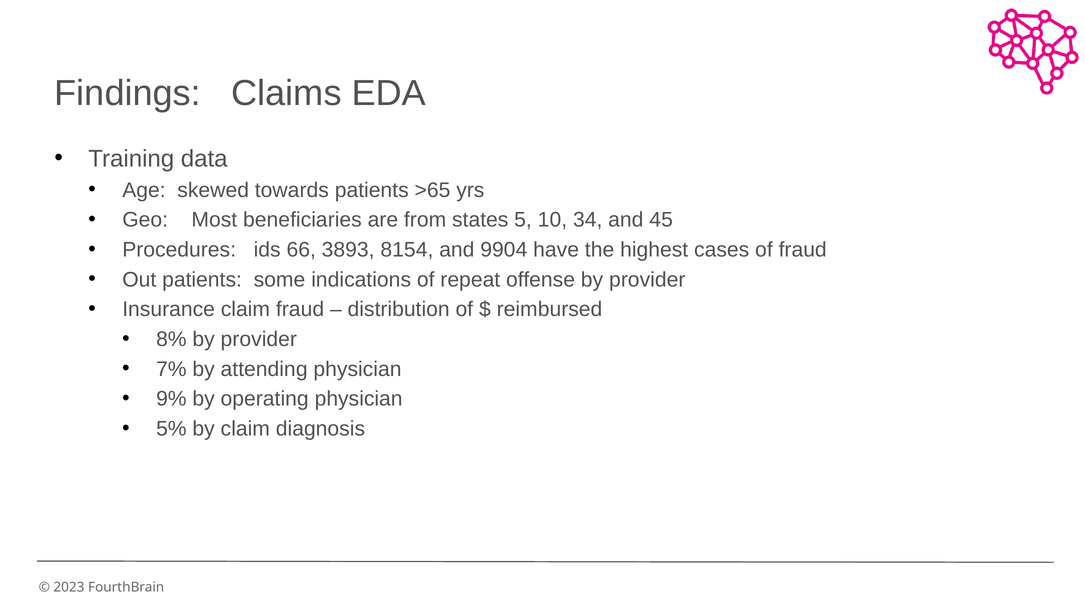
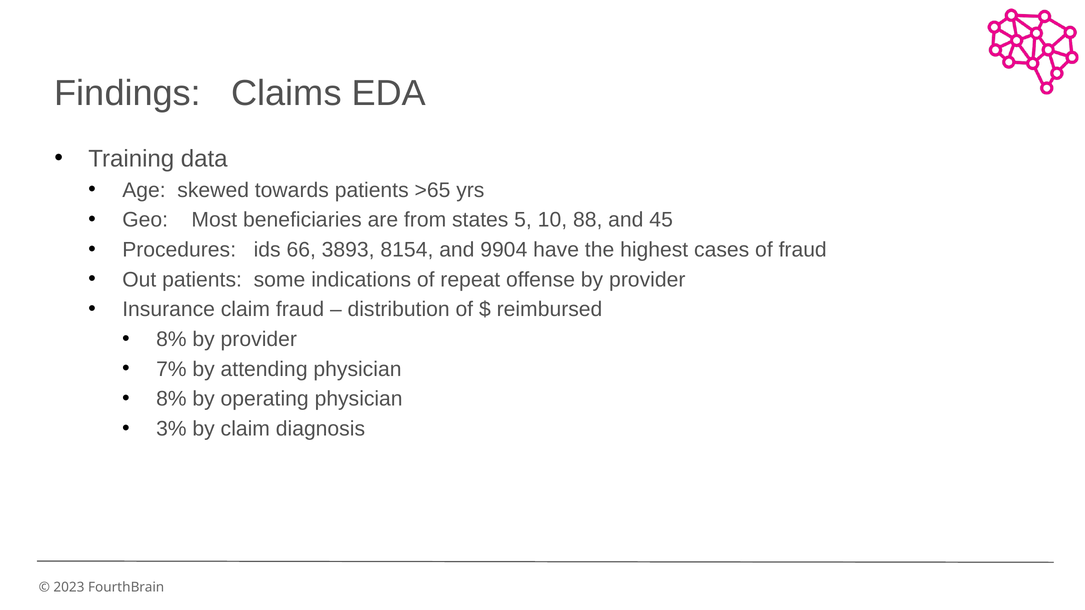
34: 34 -> 88
9% at (171, 399): 9% -> 8%
5%: 5% -> 3%
